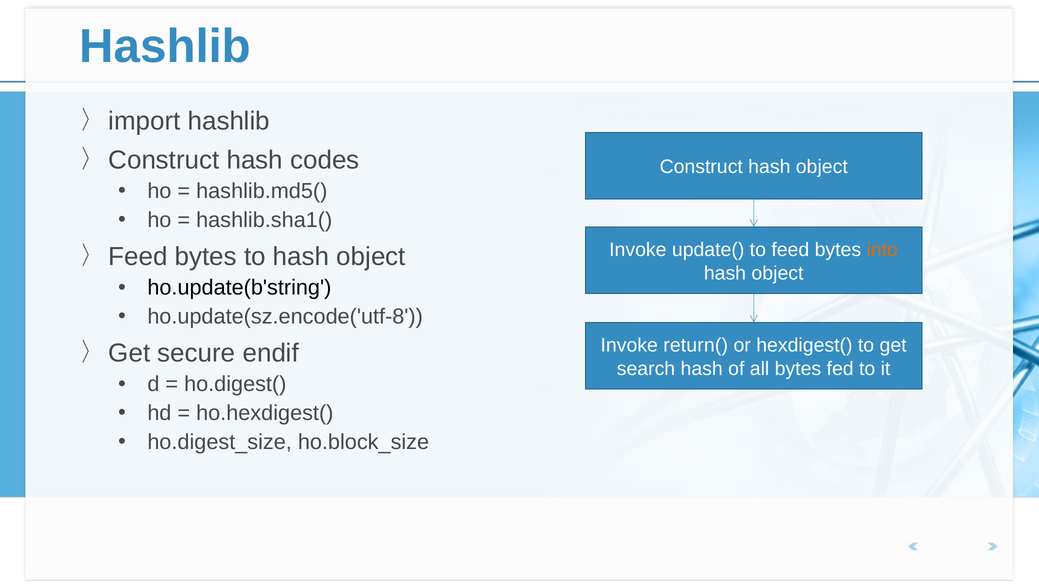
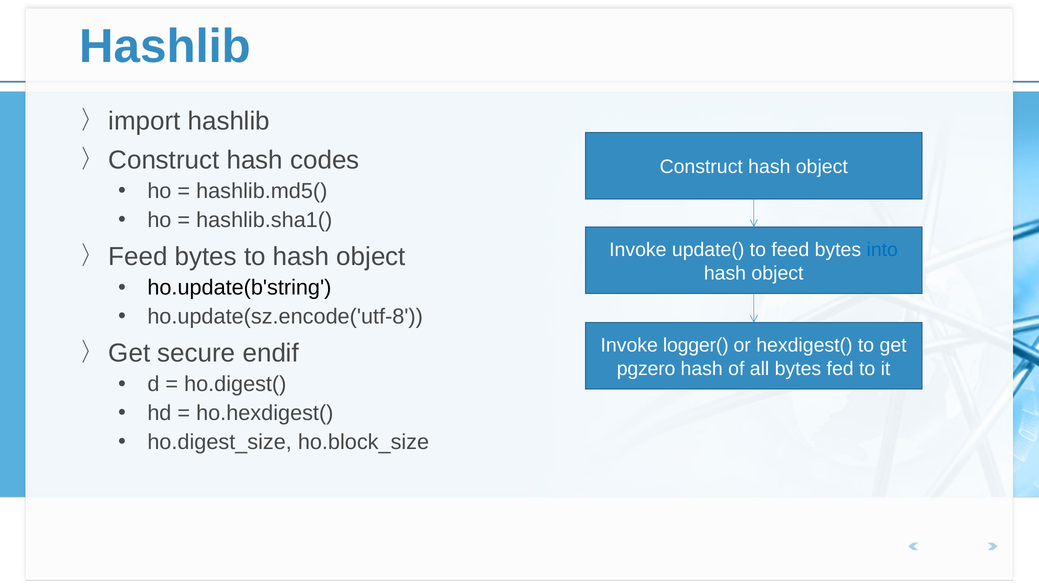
into colour: orange -> blue
return(: return( -> logger(
search: search -> pgzero
